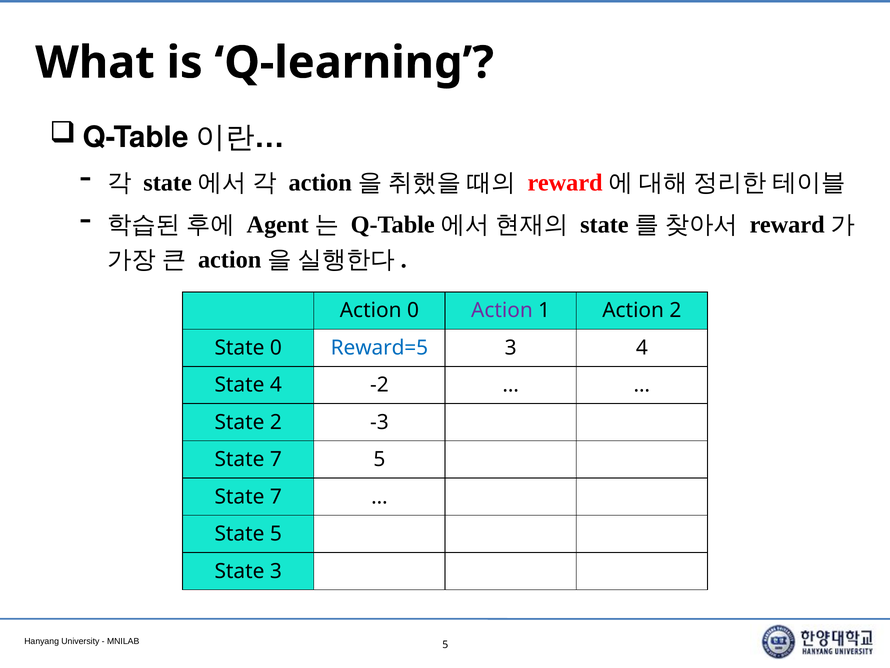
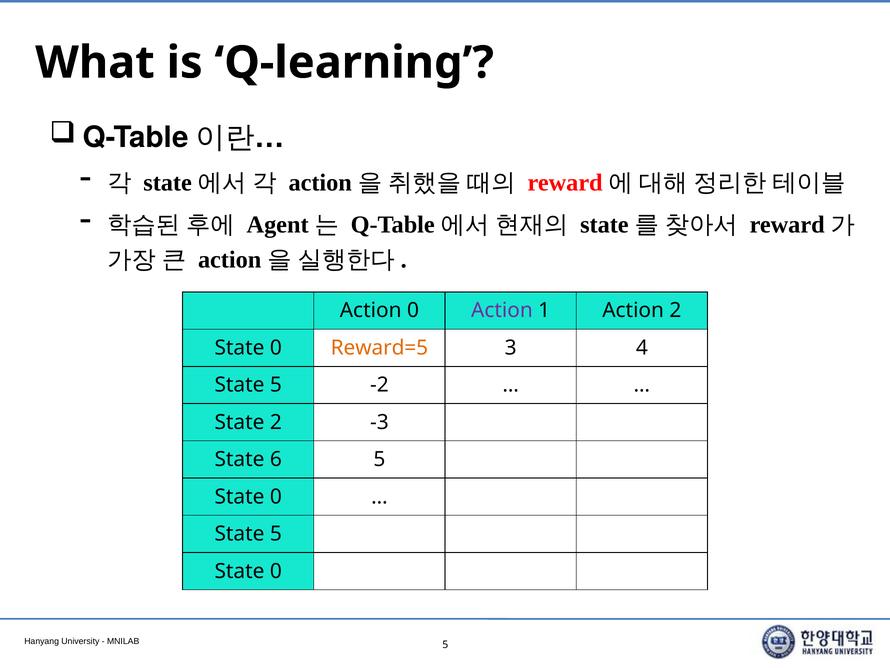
Reward=5 colour: blue -> orange
4 at (276, 385): 4 -> 5
7 at (276, 459): 7 -> 6
7 at (276, 496): 7 -> 0
3 at (276, 571): 3 -> 0
